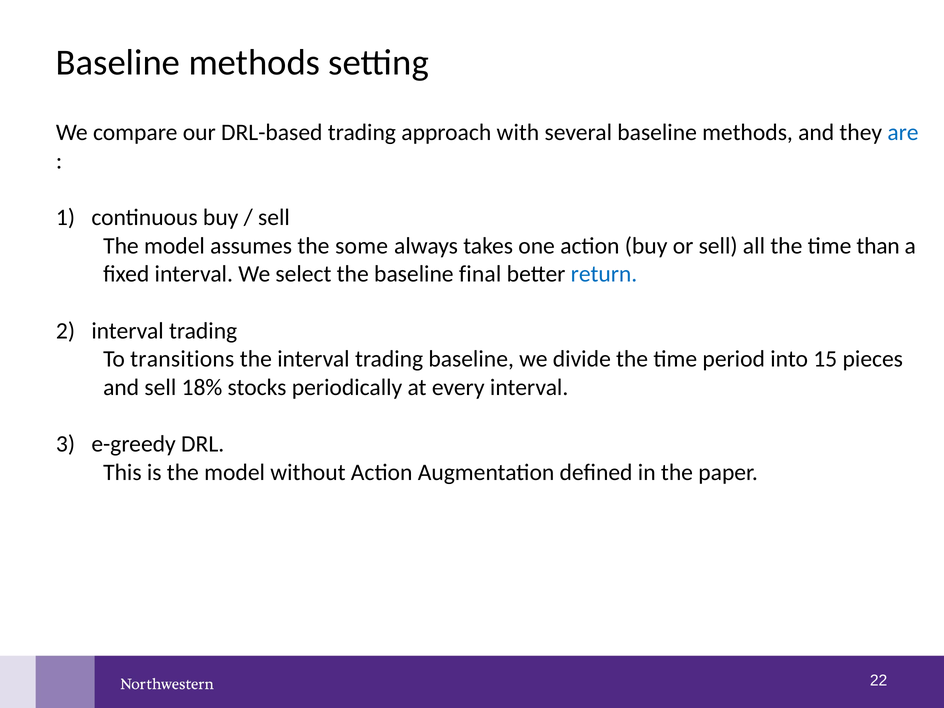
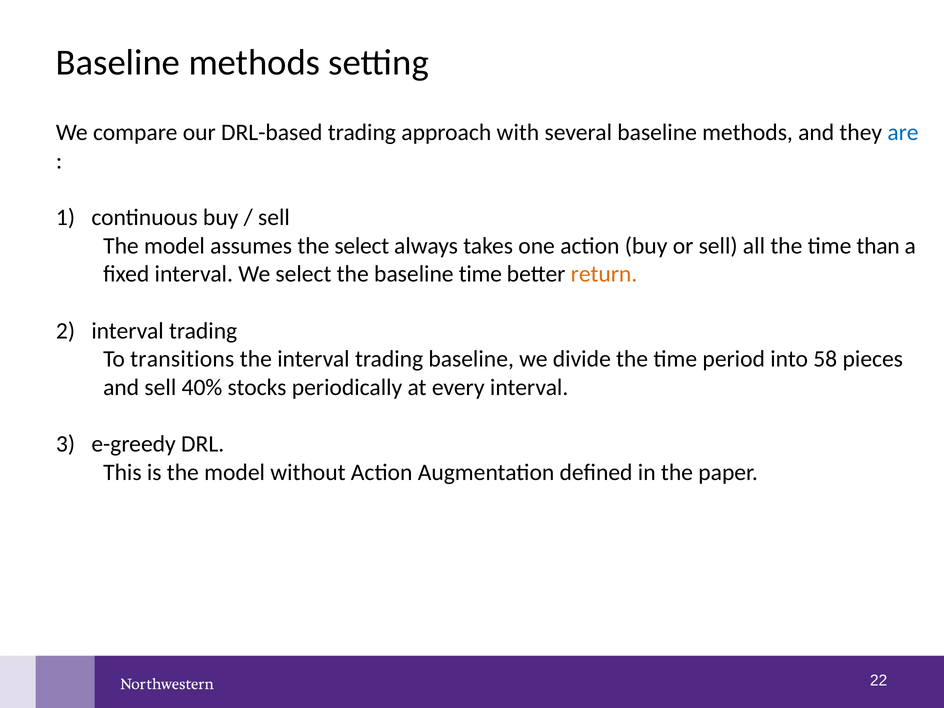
the some: some -> select
baseline final: final -> time
return colour: blue -> orange
15: 15 -> 58
18%: 18% -> 40%
